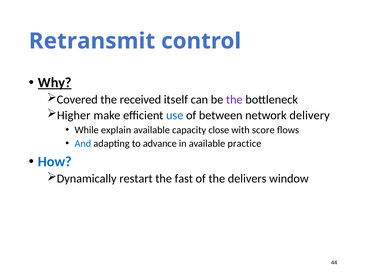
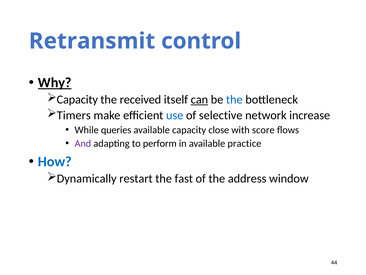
Covered at (77, 99): Covered -> Capacity
can underline: none -> present
the at (234, 99) colour: purple -> blue
Higher: Higher -> Timers
between: between -> selective
delivery: delivery -> increase
explain: explain -> queries
And colour: blue -> purple
advance: advance -> perform
delivers: delivers -> address
